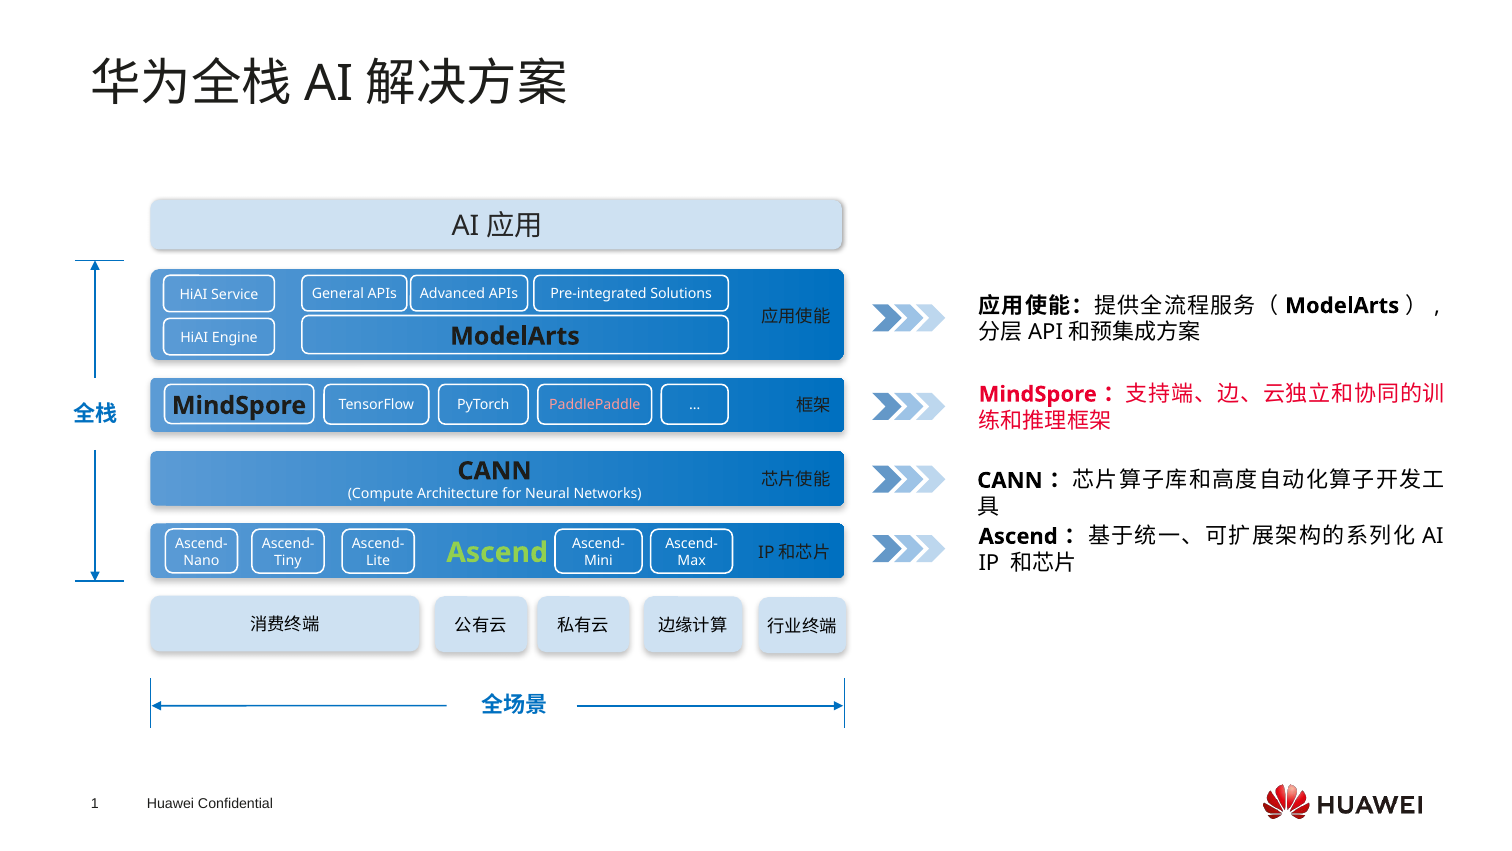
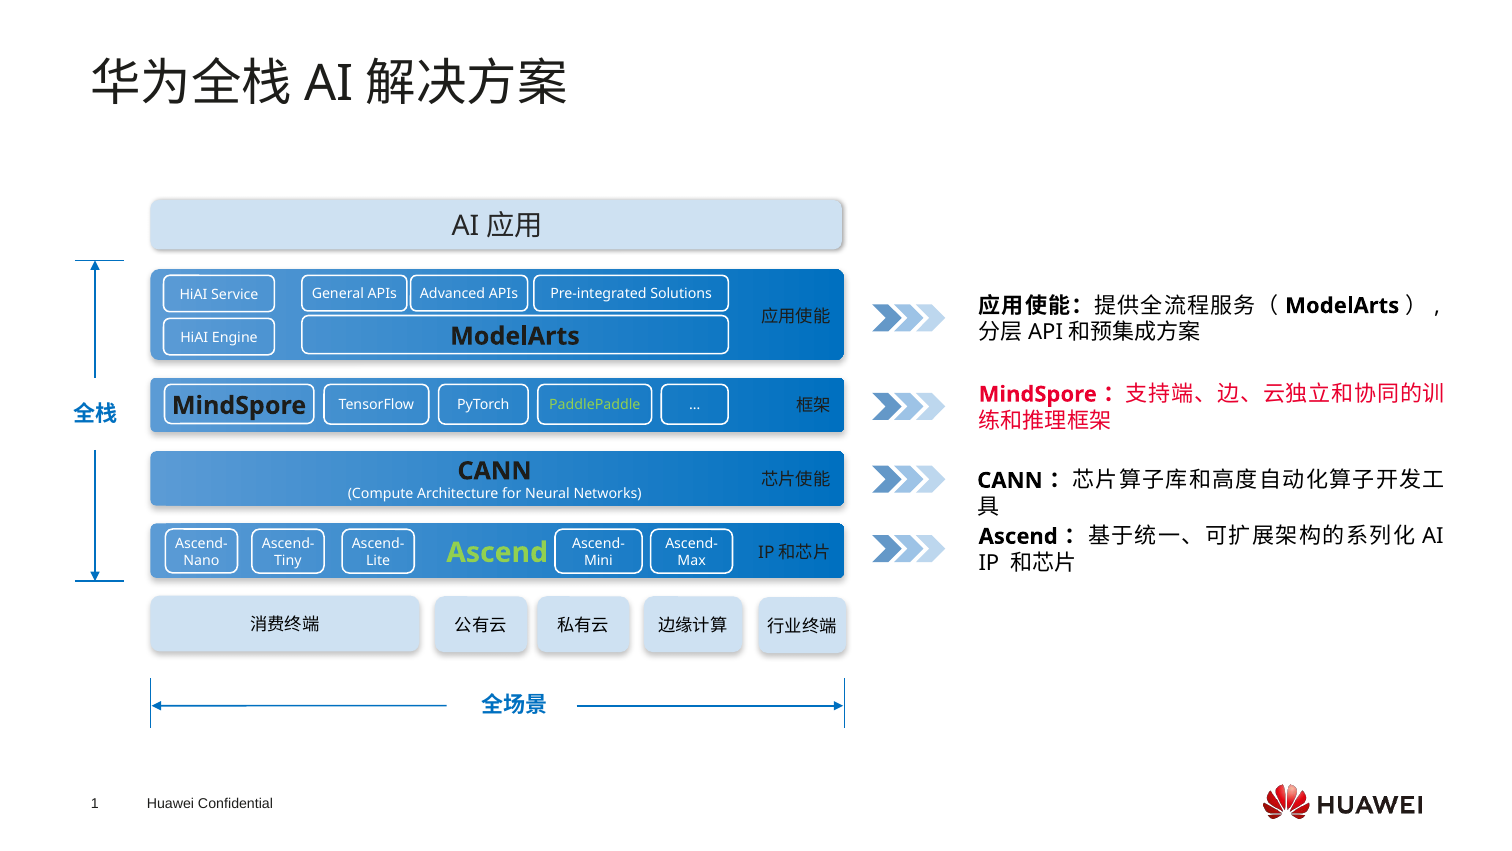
PaddlePaddle colour: pink -> light green
